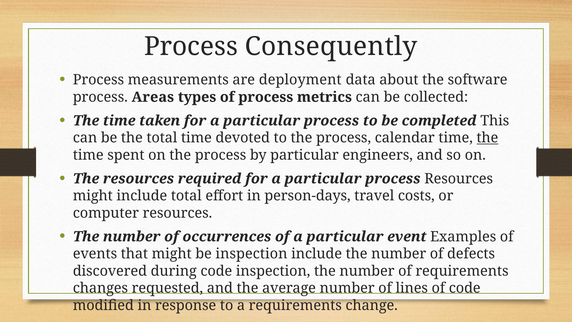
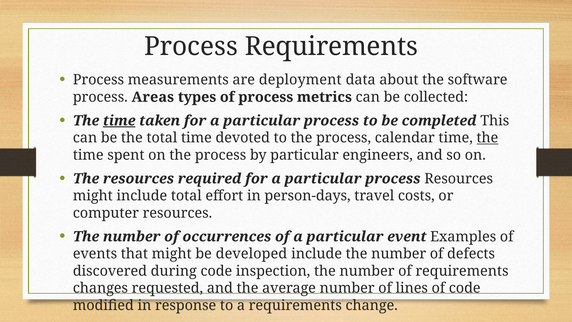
Process Consequently: Consequently -> Requirements
time at (119, 121) underline: none -> present
be inspection: inspection -> developed
